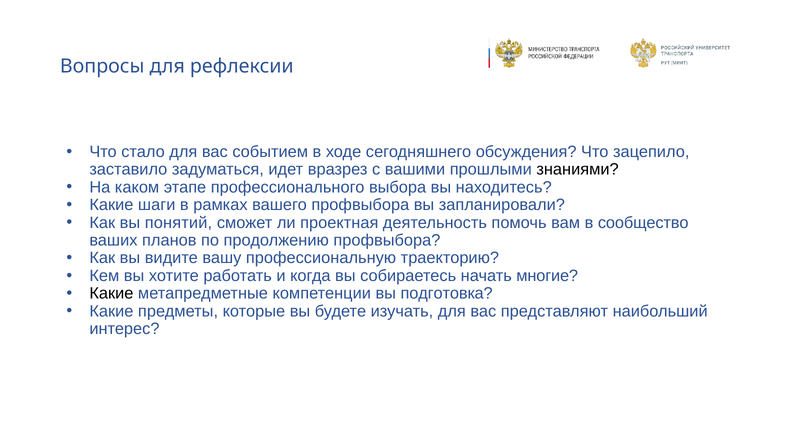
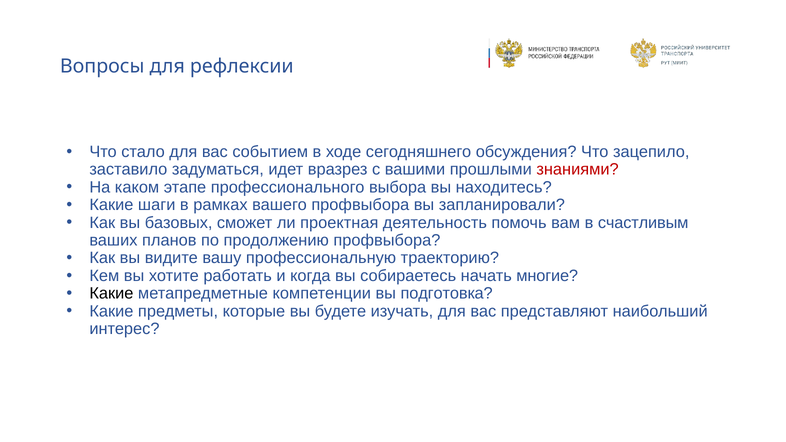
знаниями colour: black -> red
понятий: понятий -> базовых
сообщество: сообщество -> счастливым
